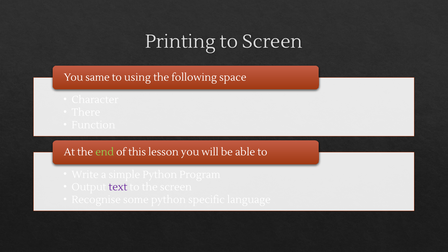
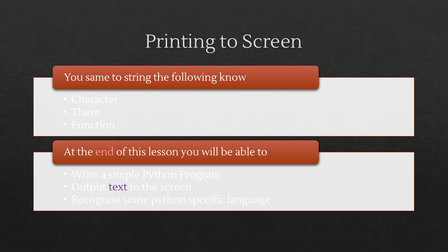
using: using -> string
space: space -> know
end colour: light green -> pink
